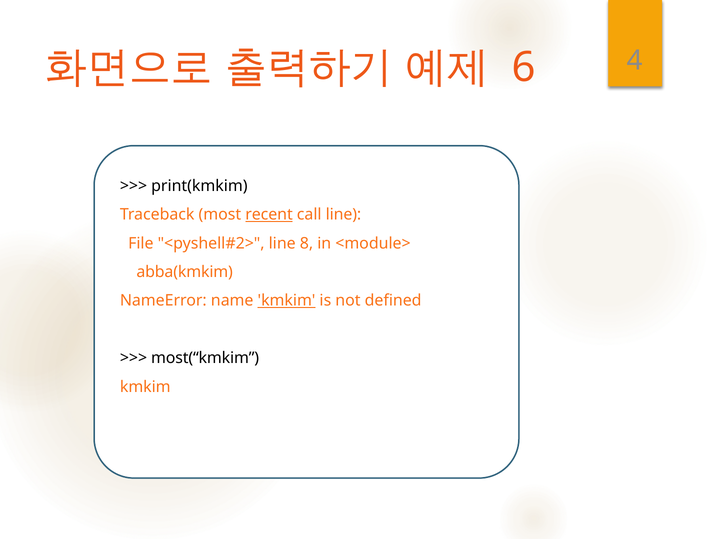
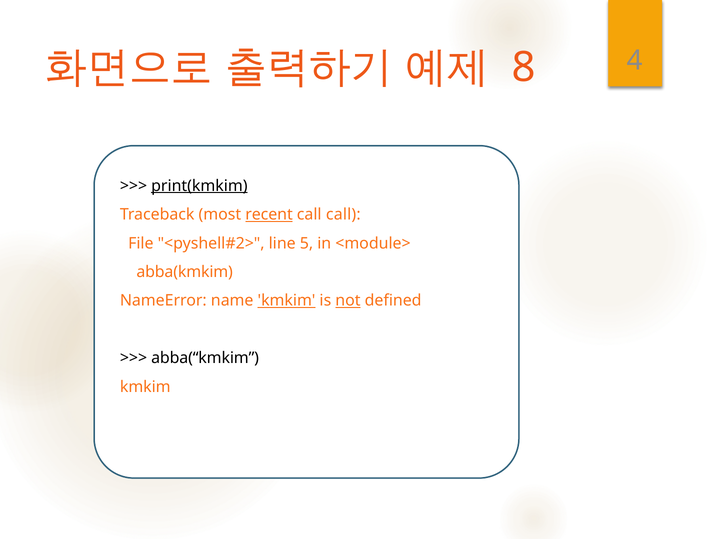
6: 6 -> 8
print(kmkim underline: none -> present
call line: line -> call
8: 8 -> 5
not underline: none -> present
most(“kmkim: most(“kmkim -> abba(“kmkim
